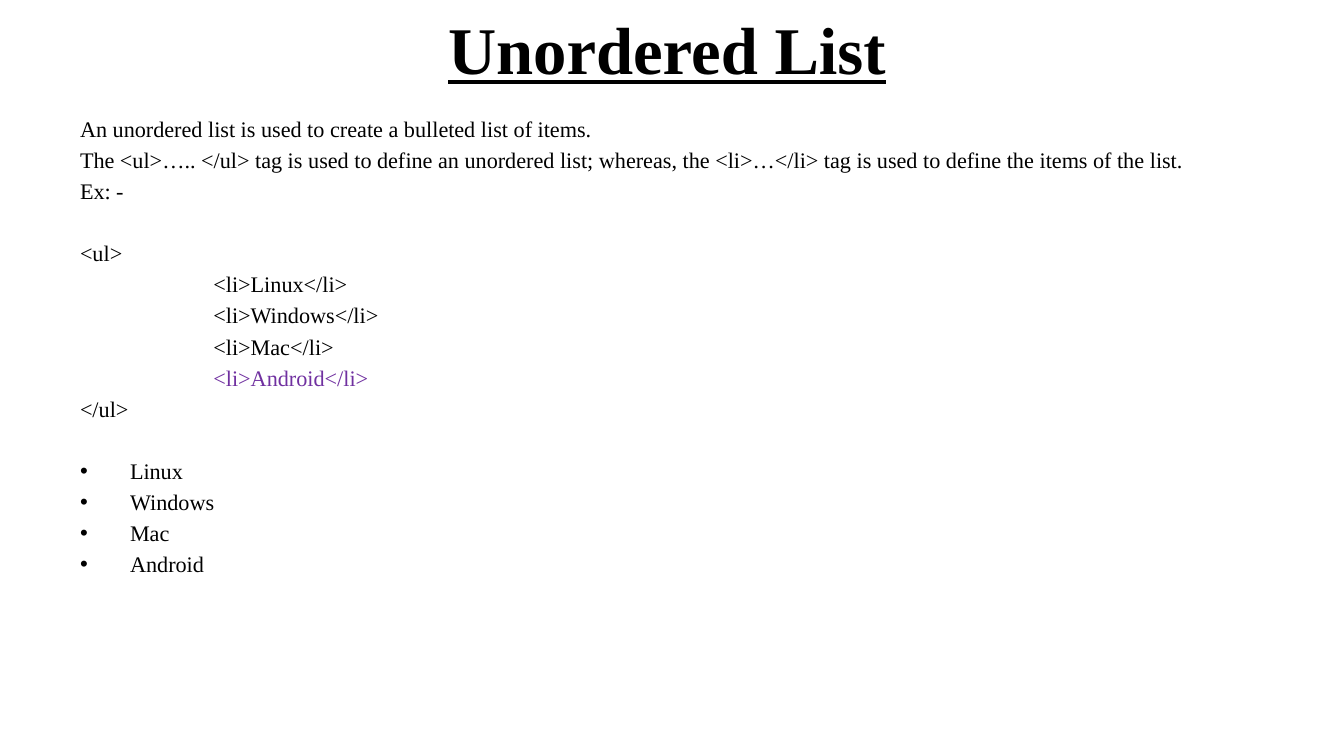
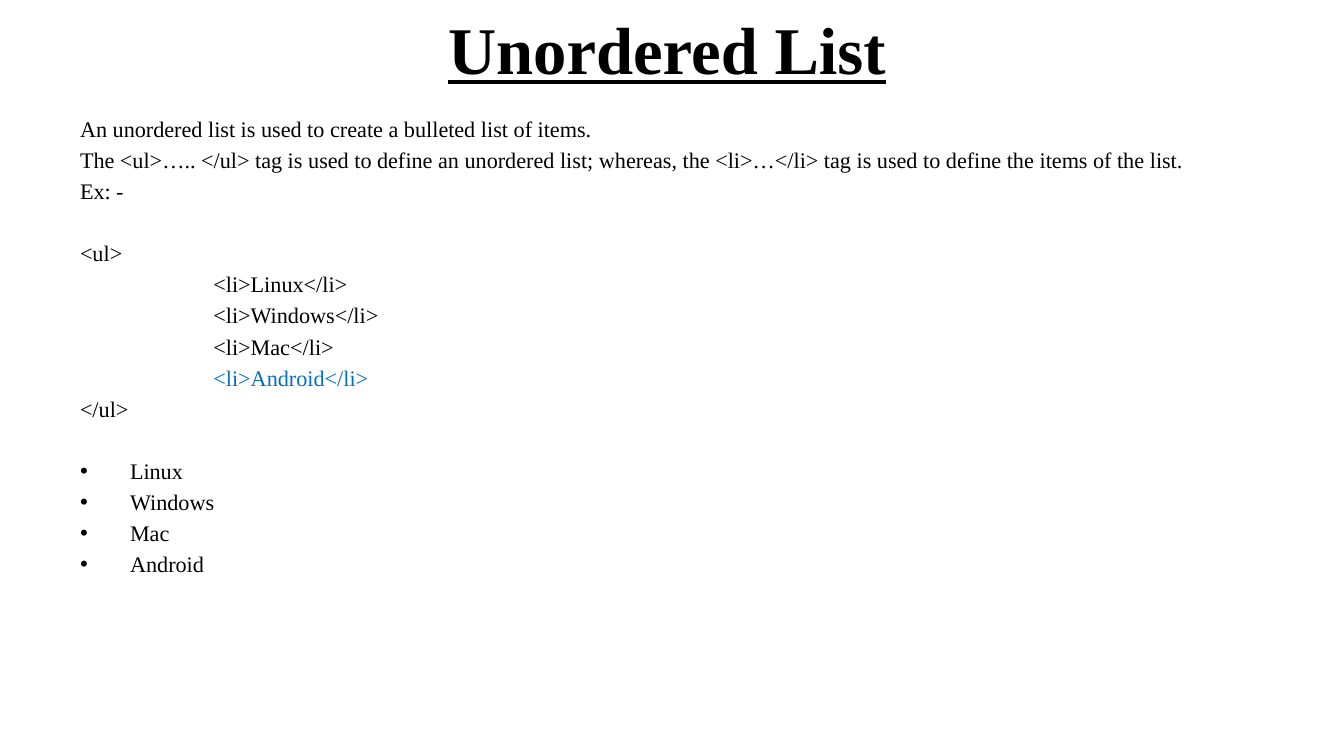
<li>Android</li> colour: purple -> blue
